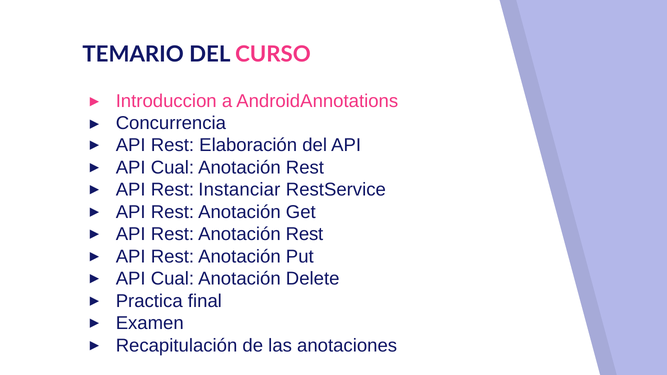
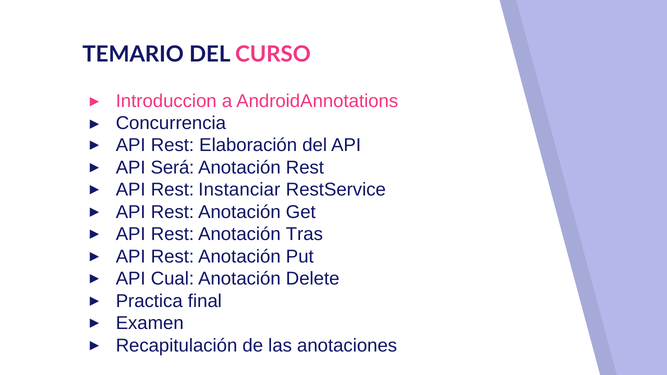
Cual at (172, 168): Cual -> Será
Rest Anotación Rest: Rest -> Tras
